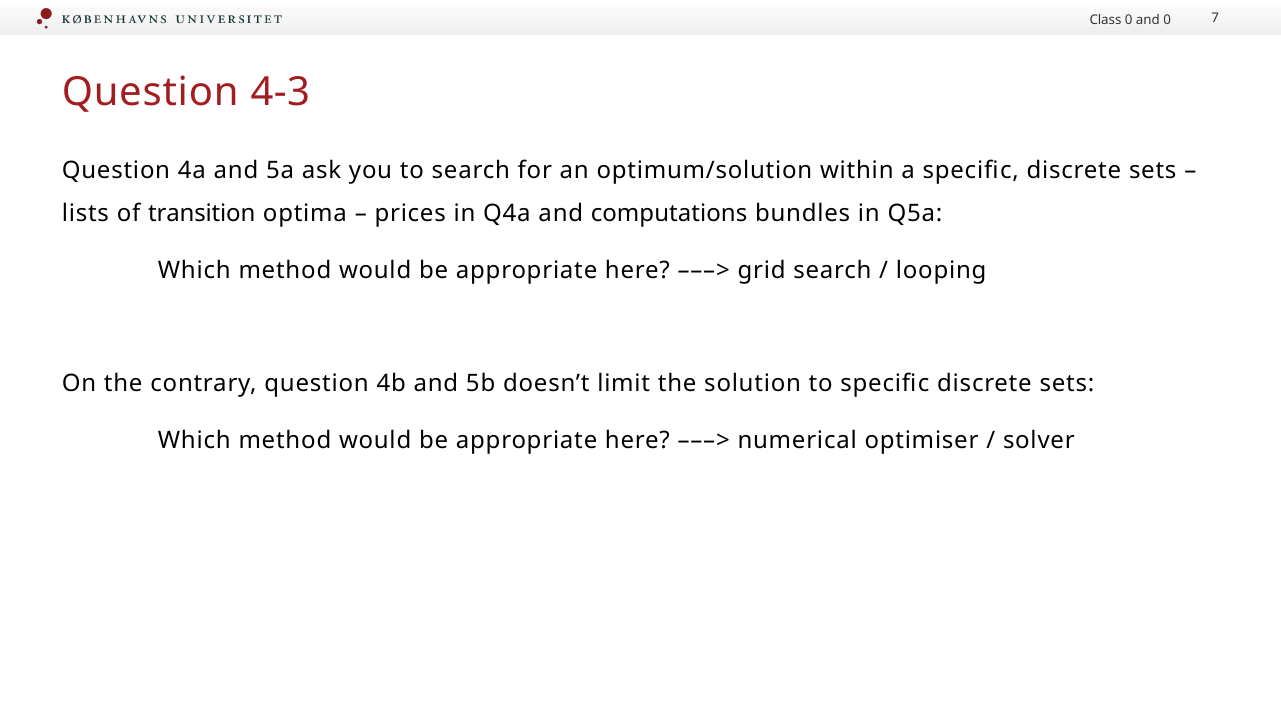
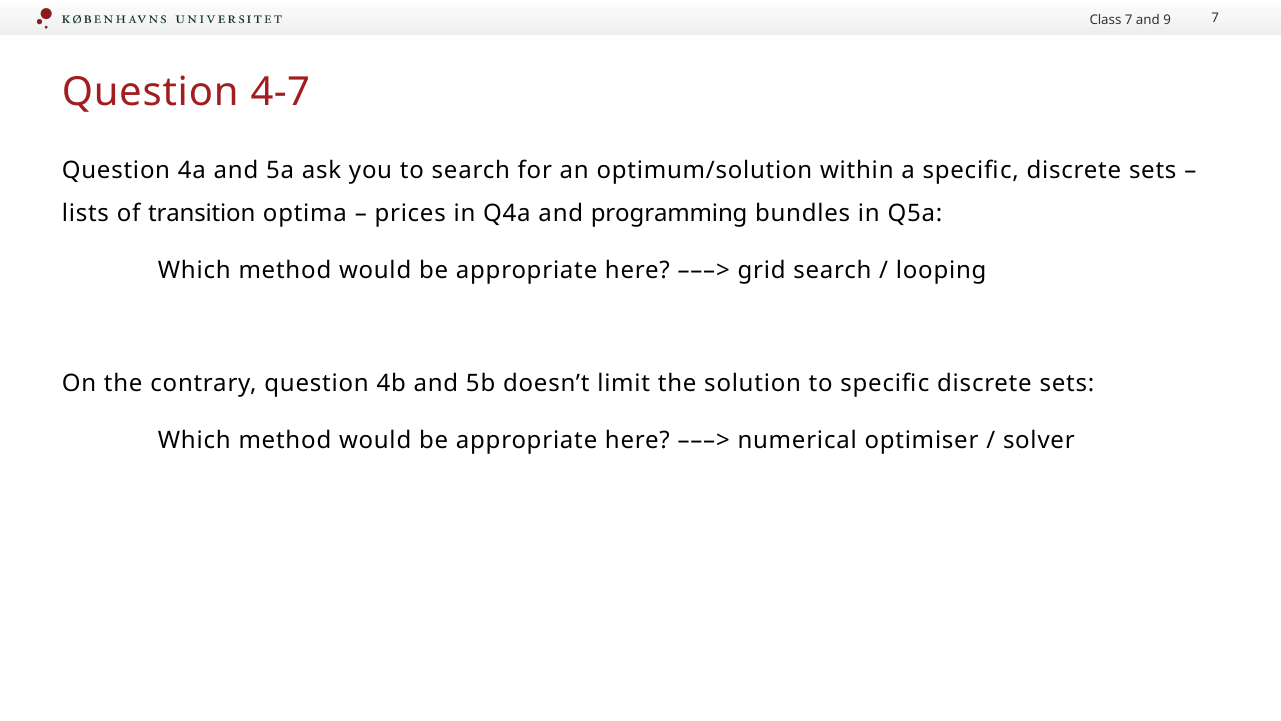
Class 0: 0 -> 7
and 0: 0 -> 9
4-3: 4-3 -> 4-7
computations: computations -> programming
